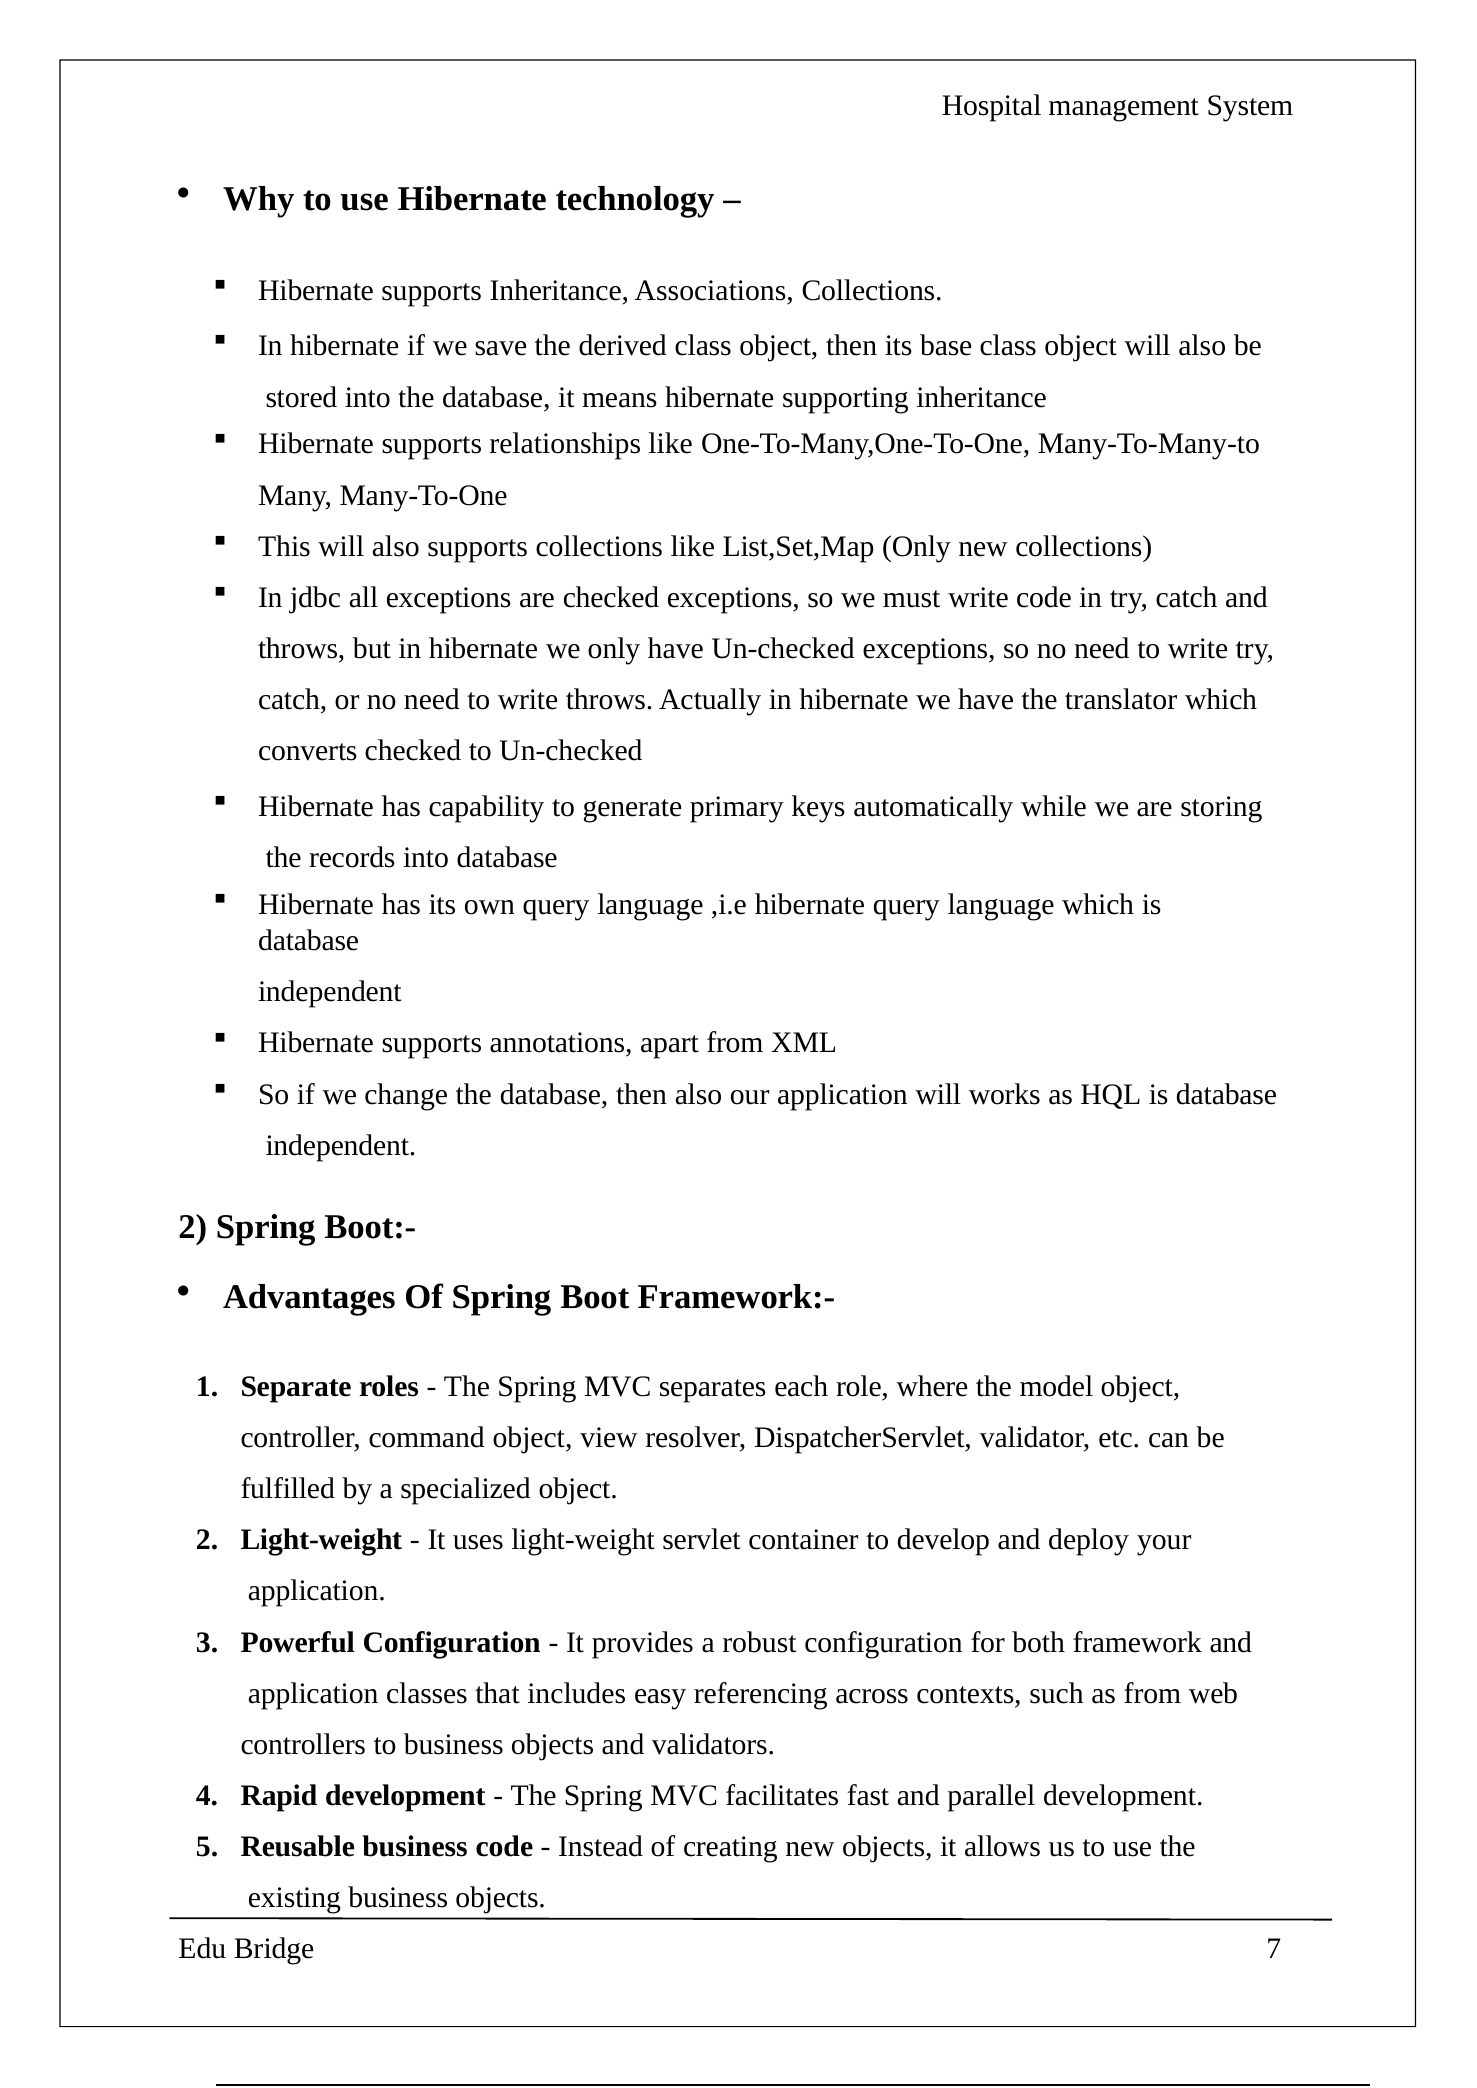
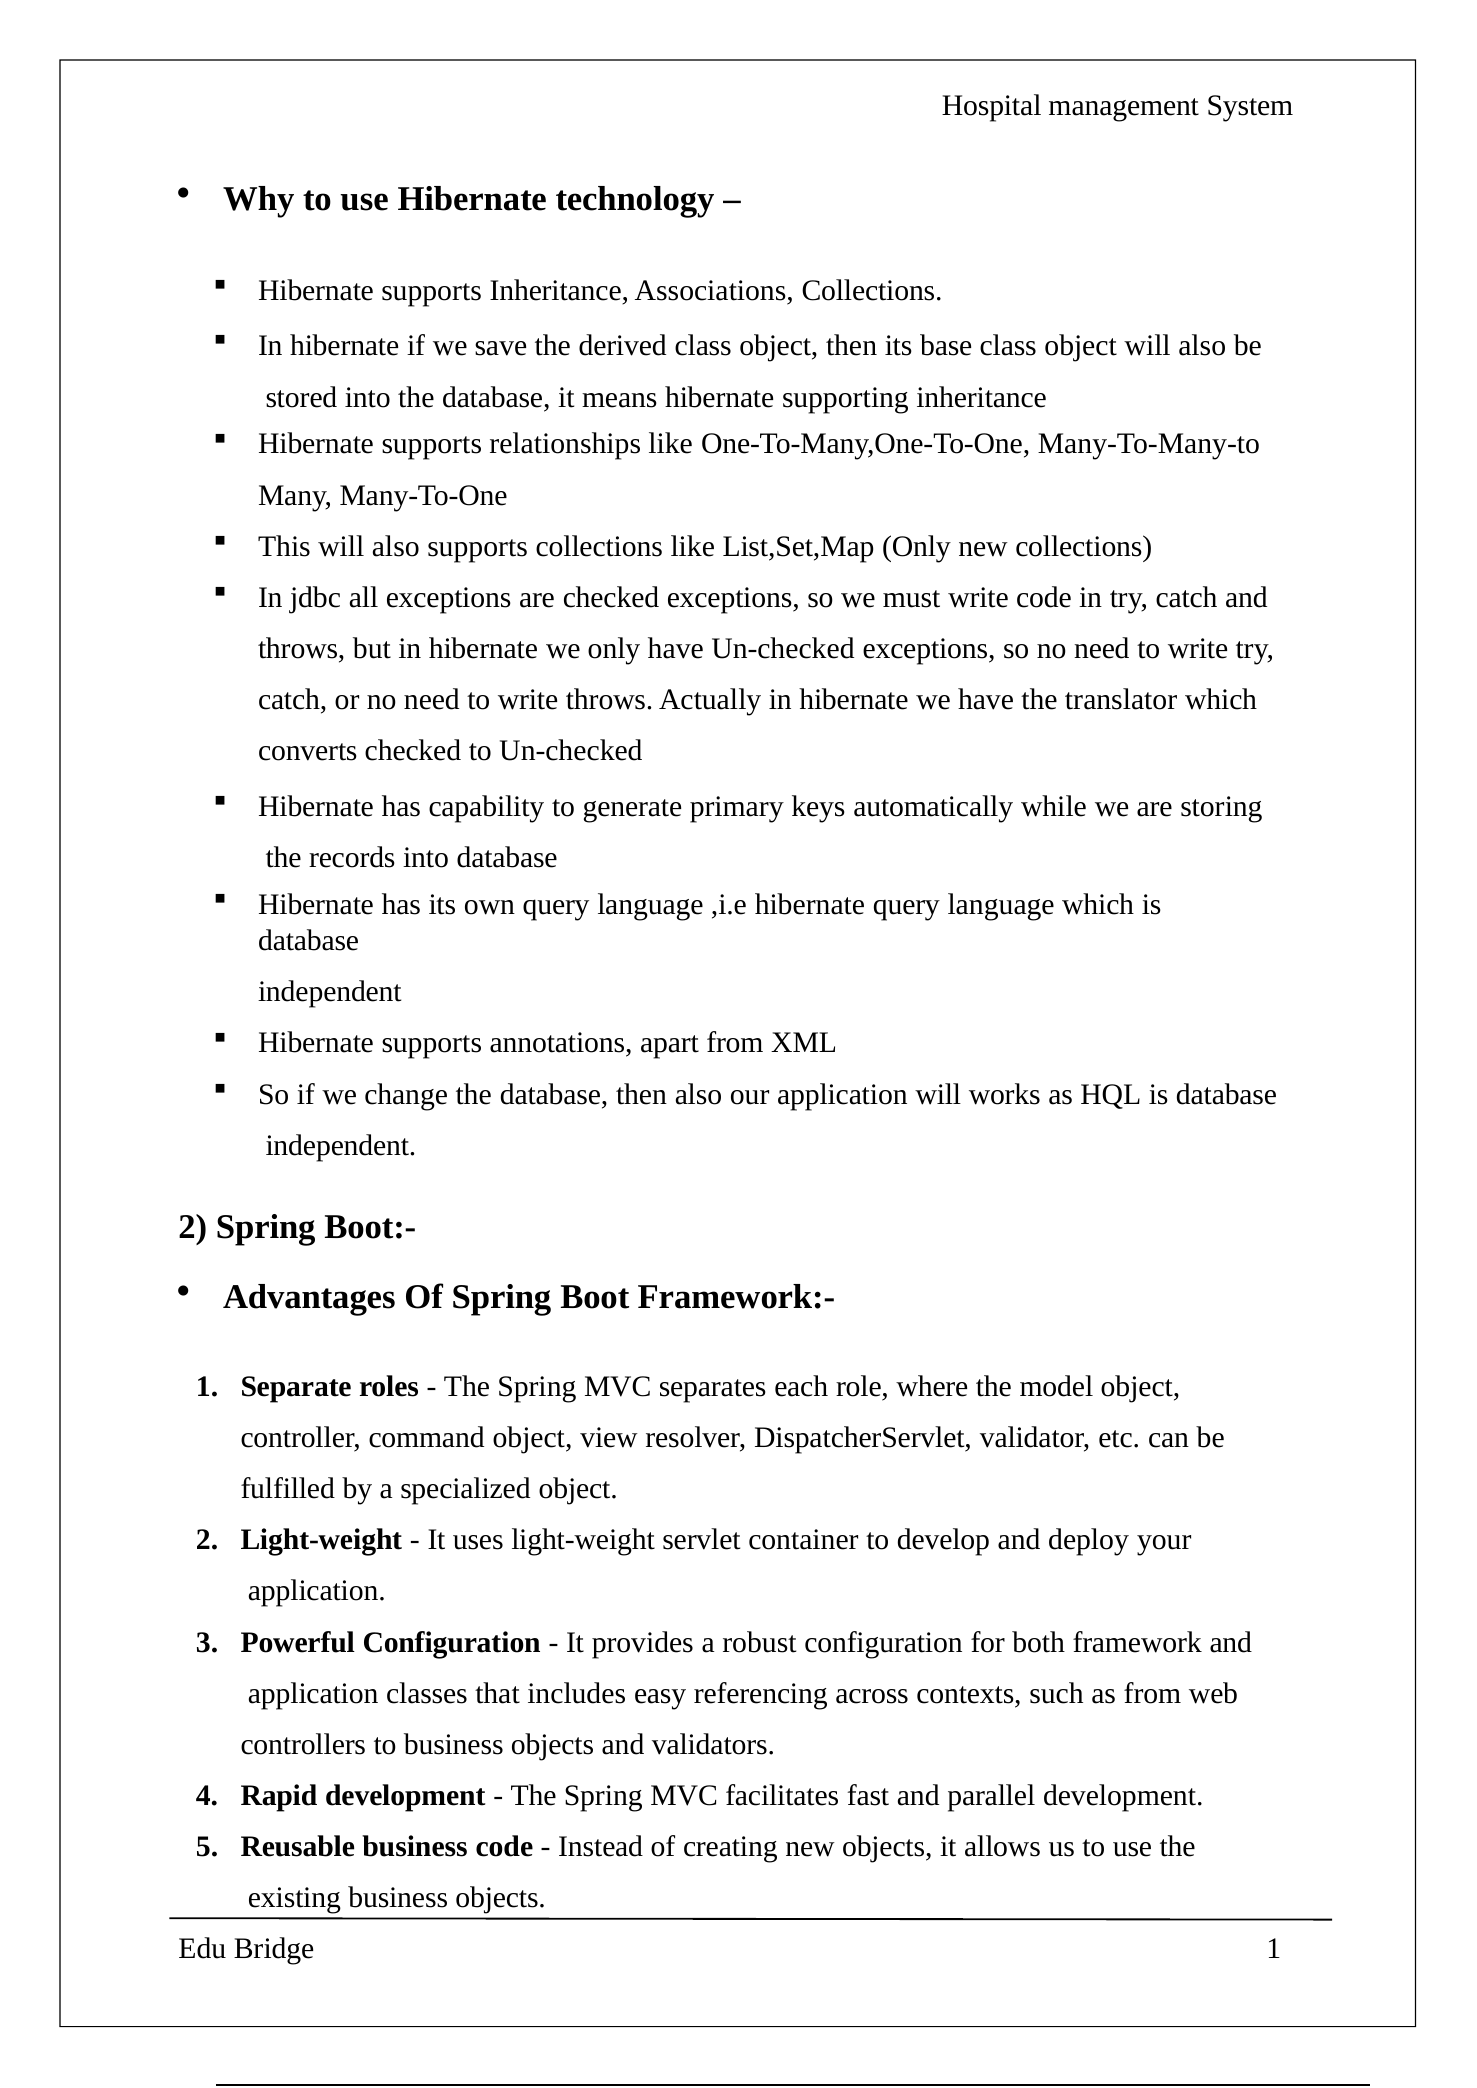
Bridge 7: 7 -> 1
